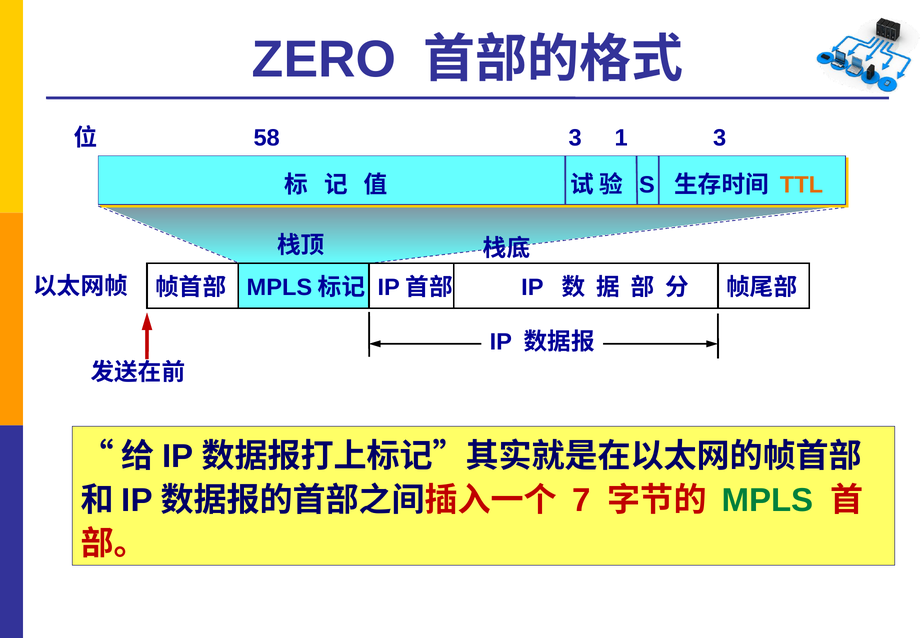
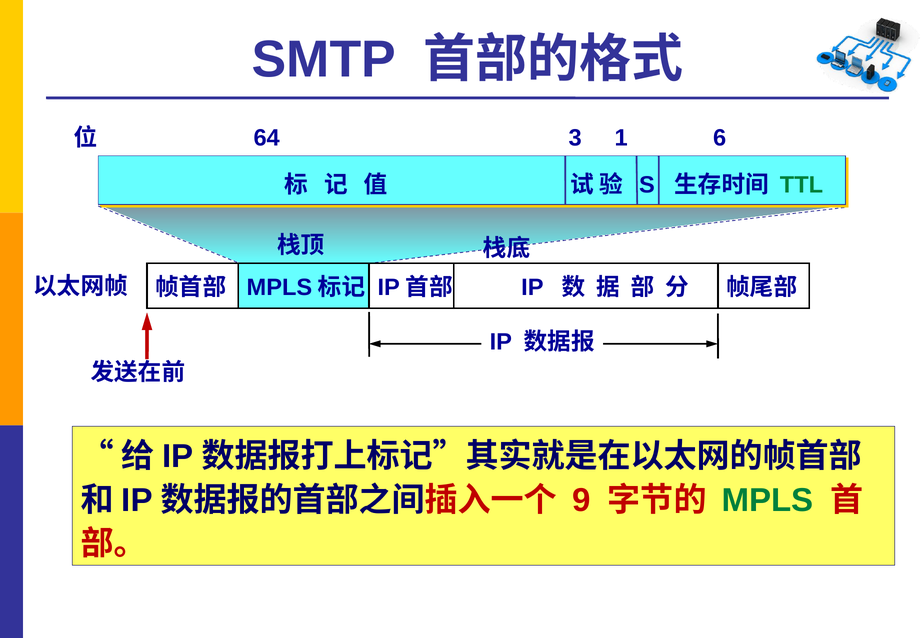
ZERO: ZERO -> SMTP
58: 58 -> 64
1 3: 3 -> 6
TTL colour: orange -> green
7: 7 -> 9
